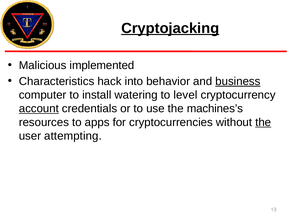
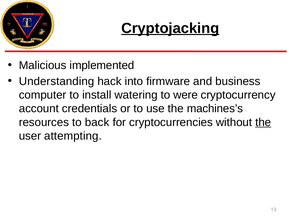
Characteristics: Characteristics -> Understanding
behavior: behavior -> firmware
business underline: present -> none
level: level -> were
account underline: present -> none
apps: apps -> back
